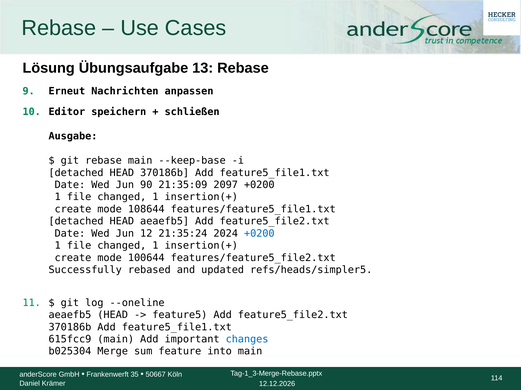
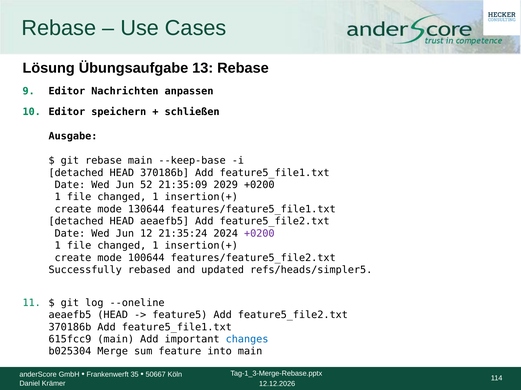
Erneut at (67, 91): Erneut -> Editor
90: 90 -> 52
2097: 2097 -> 2029
108644: 108644 -> 130644
+0200 at (259, 234) colour: blue -> purple
